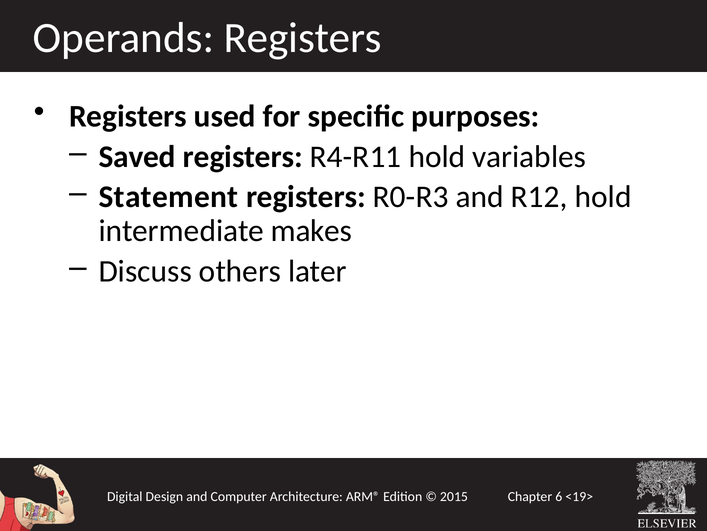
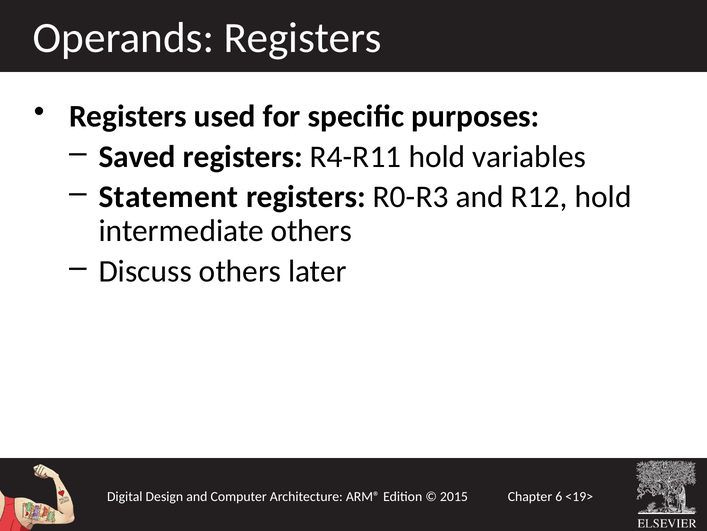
intermediate makes: makes -> others
